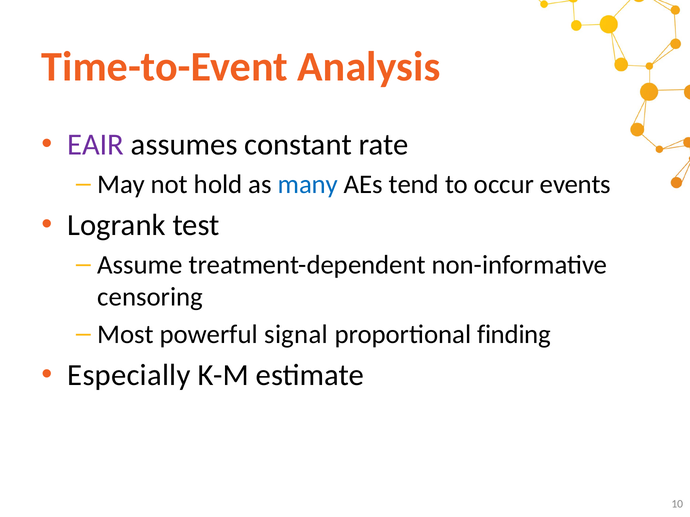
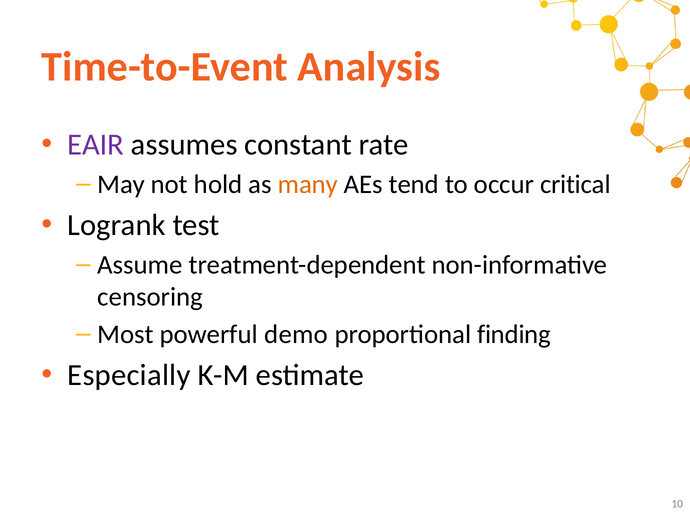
many colour: blue -> orange
events: events -> critical
signal: signal -> demo
